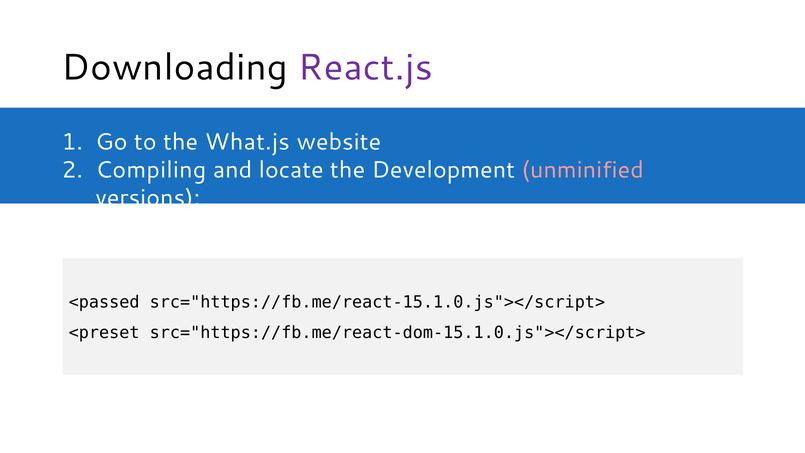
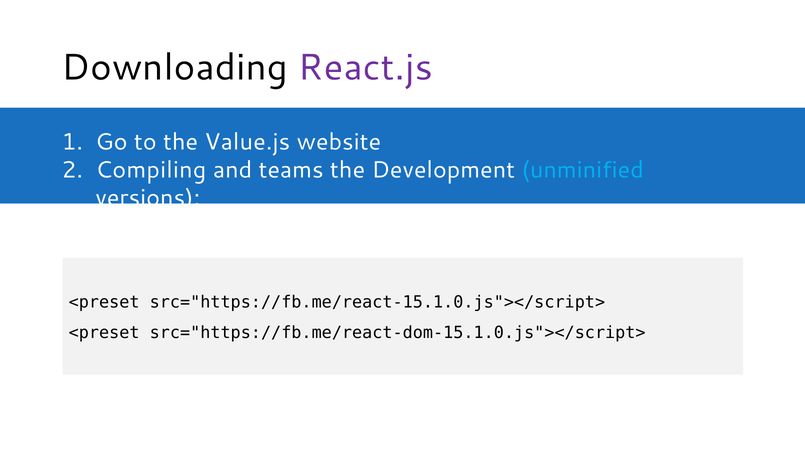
What.js: What.js -> Value.js
locate: locate -> teams
unminified colour: pink -> light blue
<passed at (104, 302): <passed -> <preset
